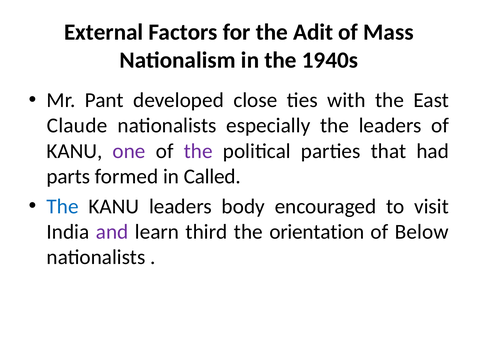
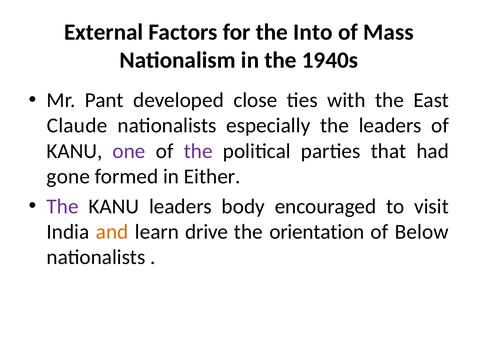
Adit: Adit -> Into
parts: parts -> gone
Called: Called -> Either
The at (63, 207) colour: blue -> purple
and colour: purple -> orange
third: third -> drive
